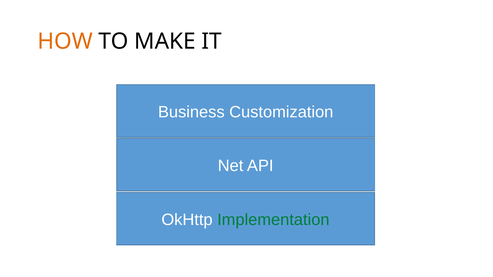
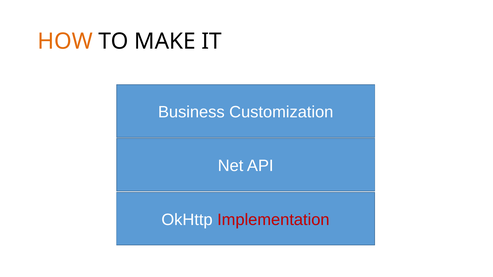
Implementation colour: green -> red
